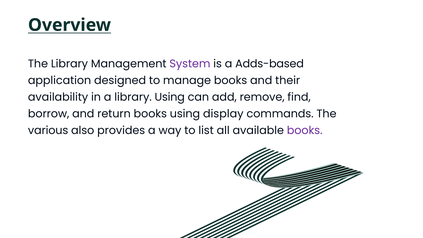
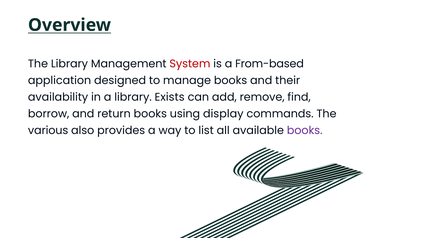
System colour: purple -> red
Adds-based: Adds-based -> From-based
library Using: Using -> Exists
